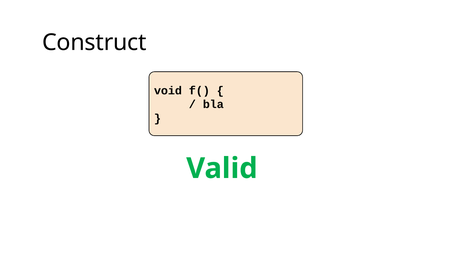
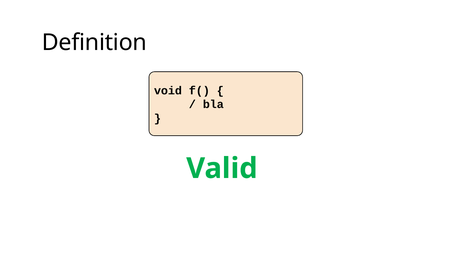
Construct: Construct -> Definition
